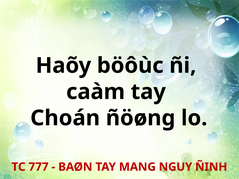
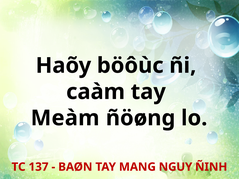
Choán: Choán -> Meàm
777: 777 -> 137
